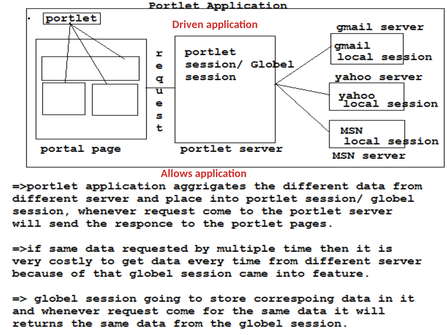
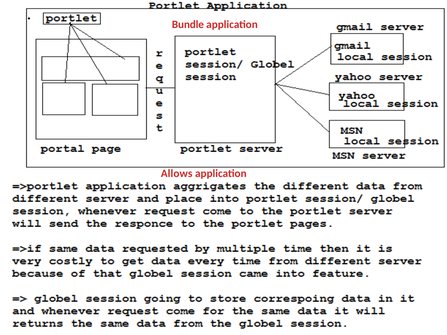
Driven: Driven -> Bundle
